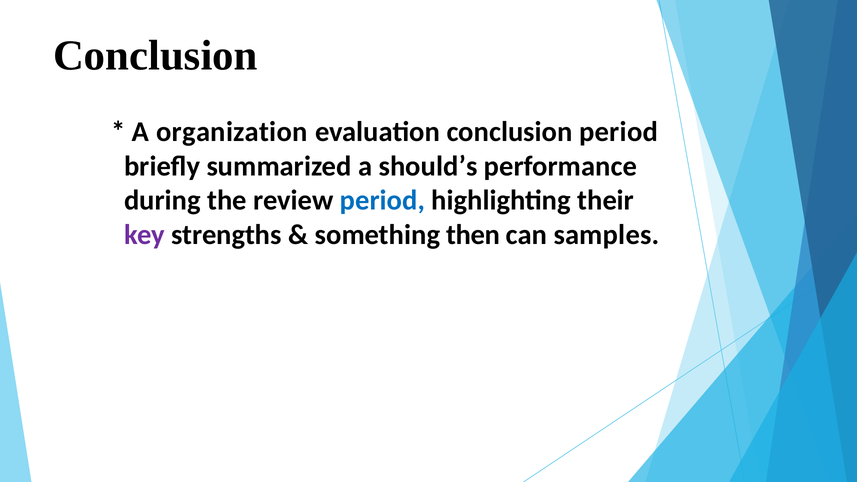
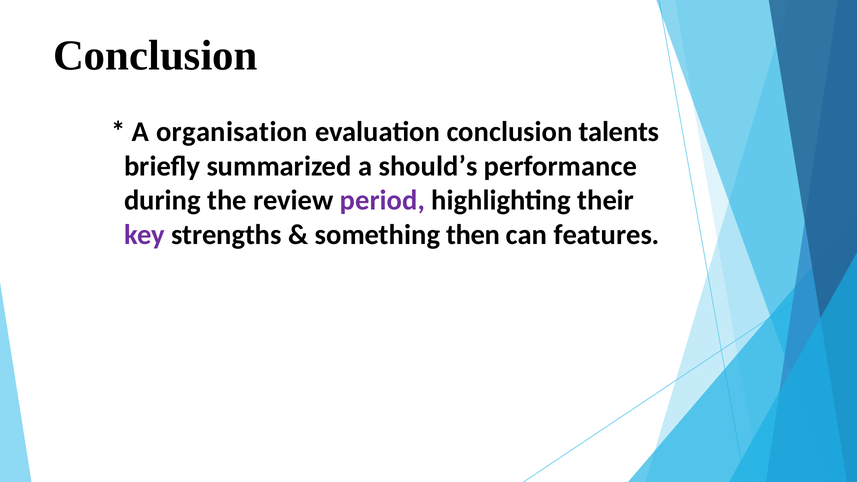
organization: organization -> organisation
conclusion period: period -> talents
period at (382, 201) colour: blue -> purple
samples: samples -> features
